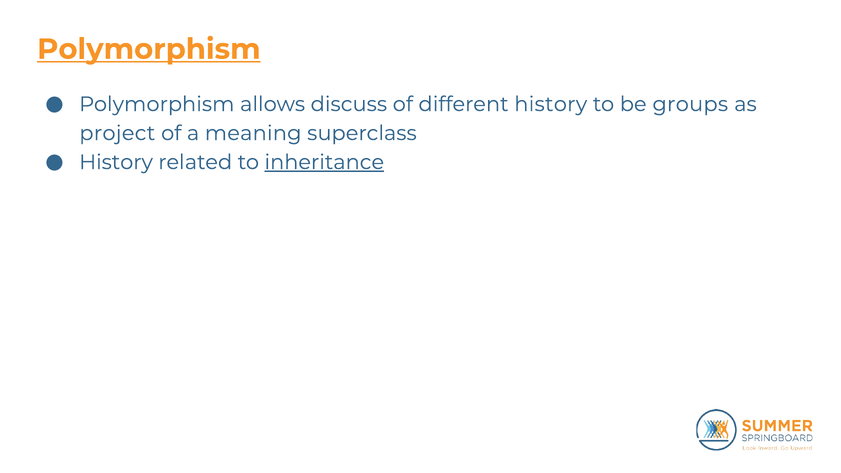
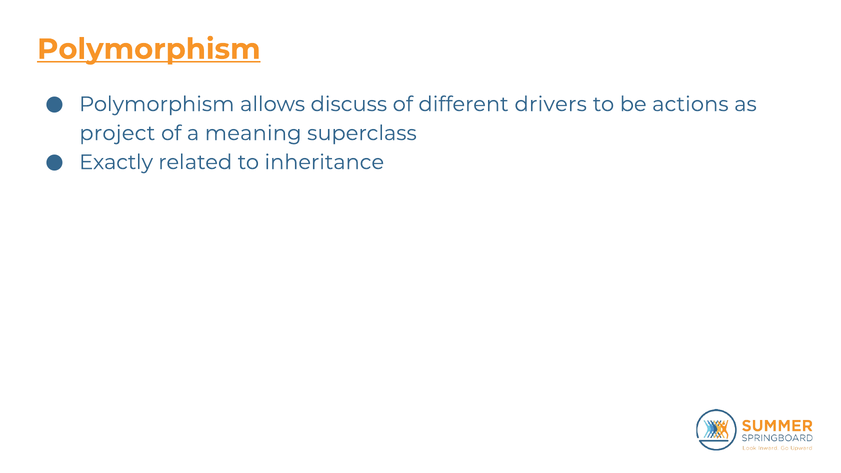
different history: history -> drivers
groups: groups -> actions
History at (116, 162): History -> Exactly
inheritance underline: present -> none
